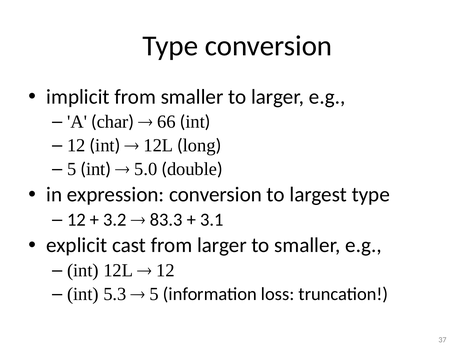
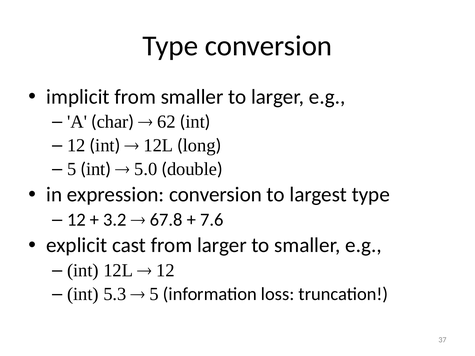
66: 66 -> 62
83.3: 83.3 -> 67.8
3.1: 3.1 -> 7.6
